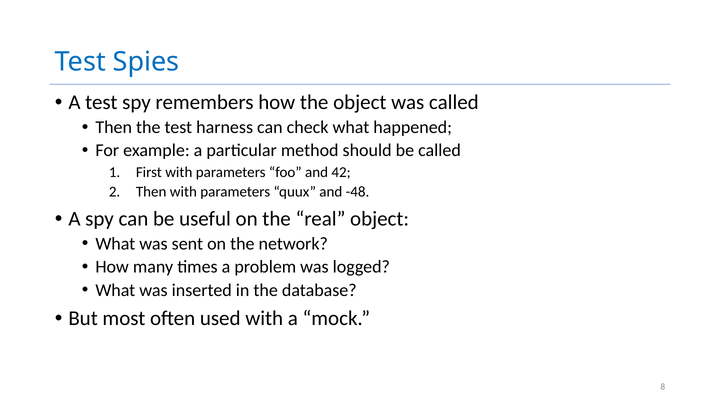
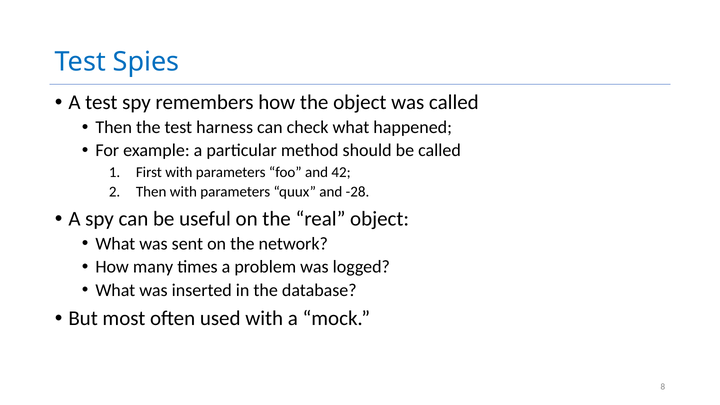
-48: -48 -> -28
